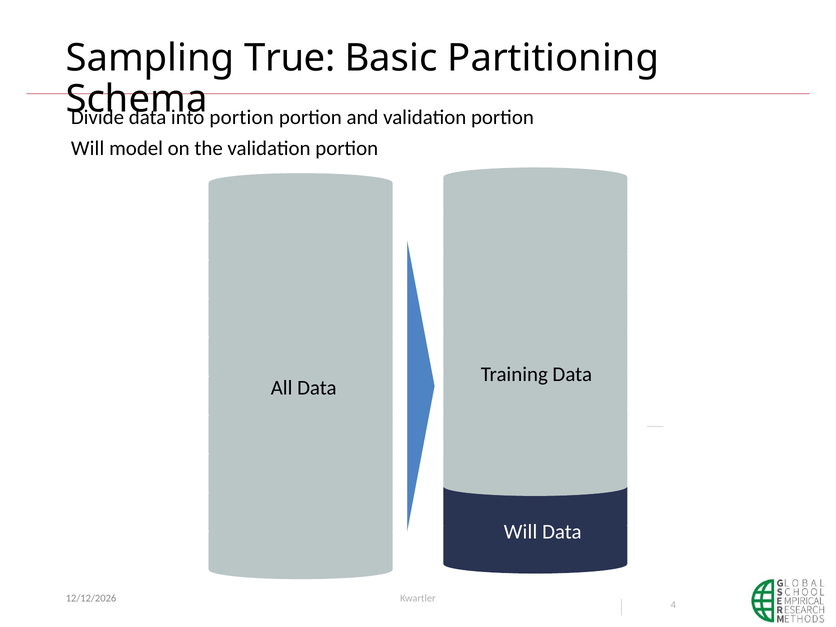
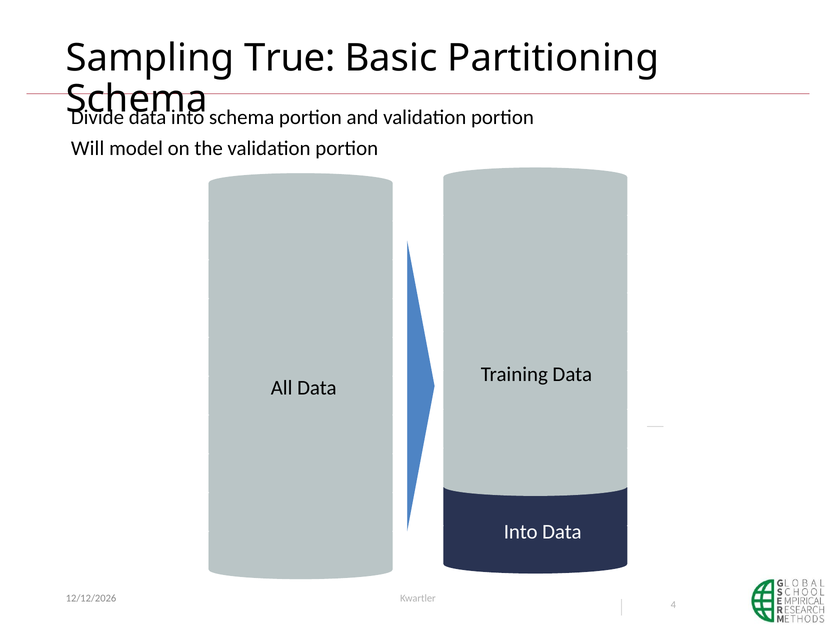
portion at (242, 117): portion -> schema
Will at (521, 532): Will -> Into
